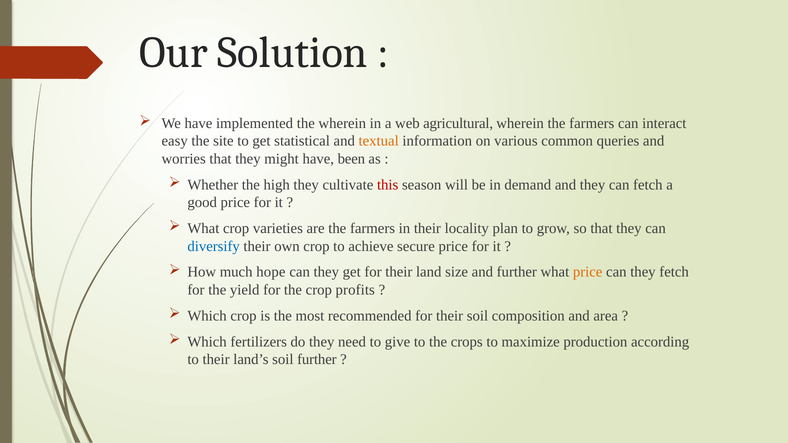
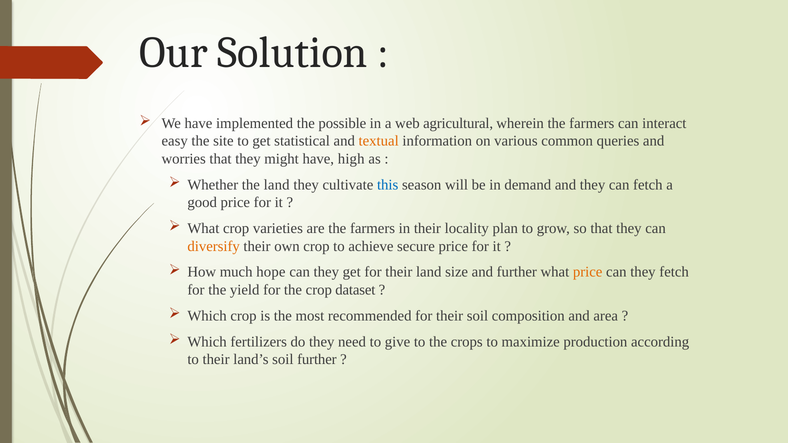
the wherein: wherein -> possible
been: been -> high
the high: high -> land
this colour: red -> blue
diversify colour: blue -> orange
profits: profits -> dataset
